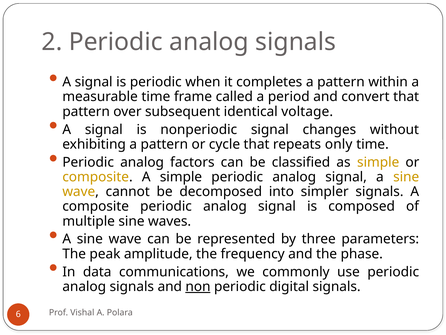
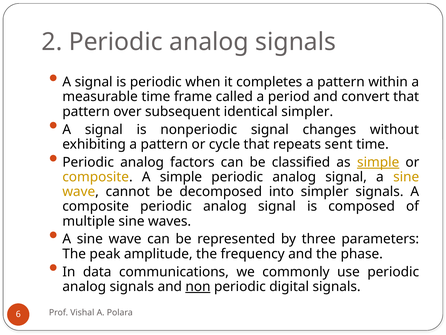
identical voltage: voltage -> simpler
only: only -> sent
simple at (378, 162) underline: none -> present
